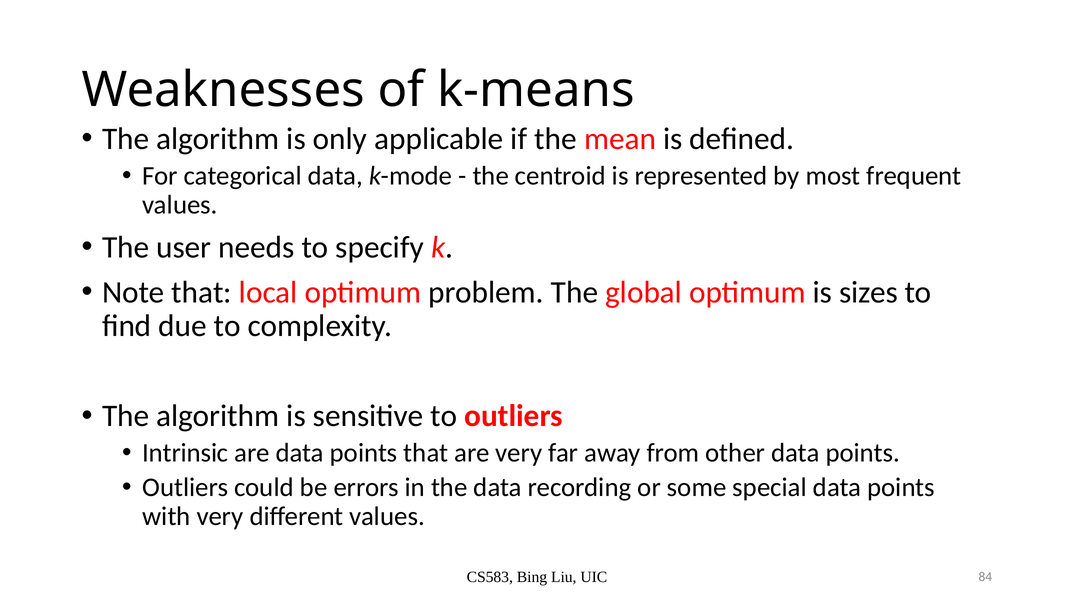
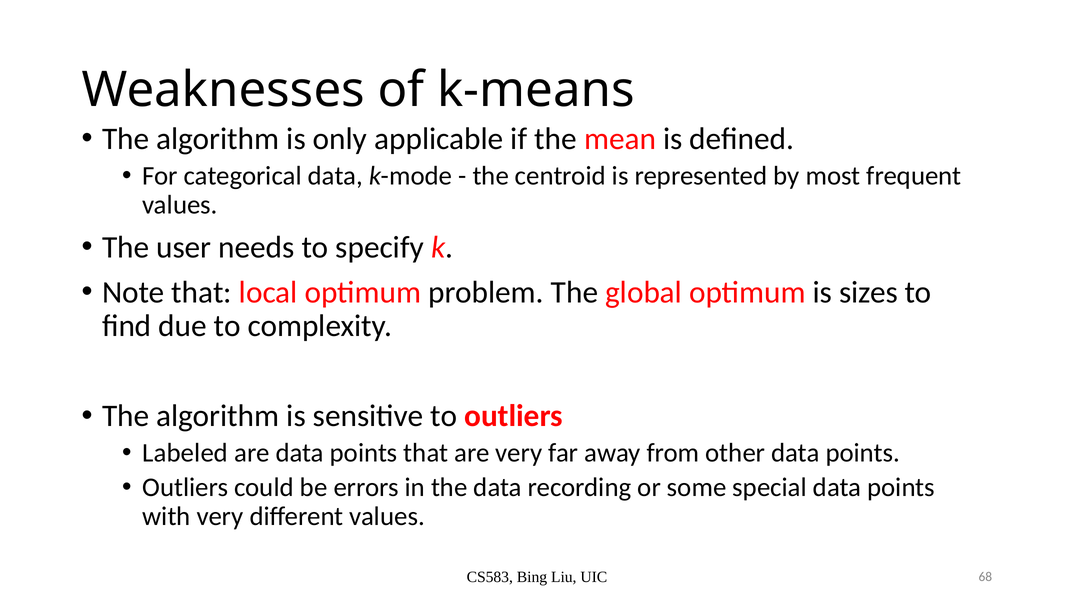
Intrinsic: Intrinsic -> Labeled
84: 84 -> 68
